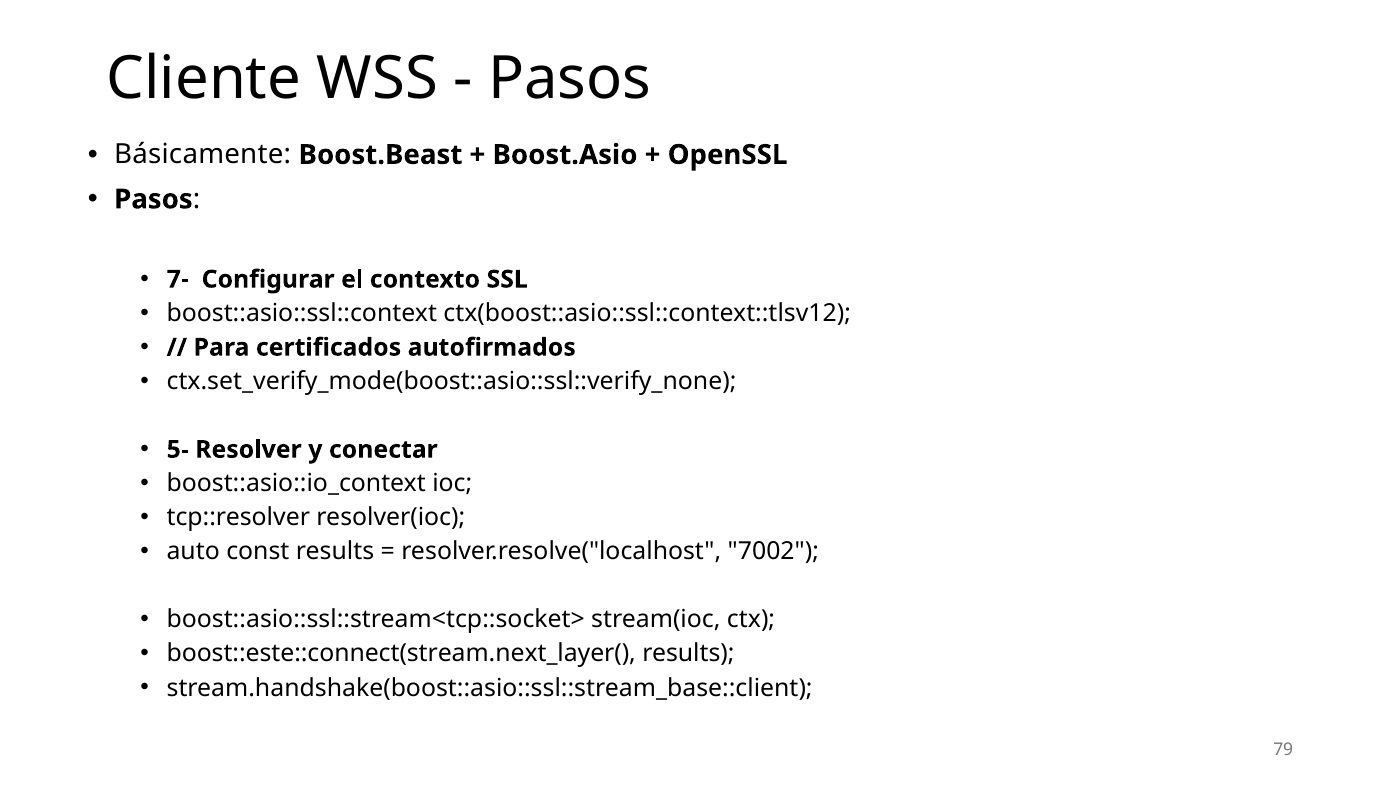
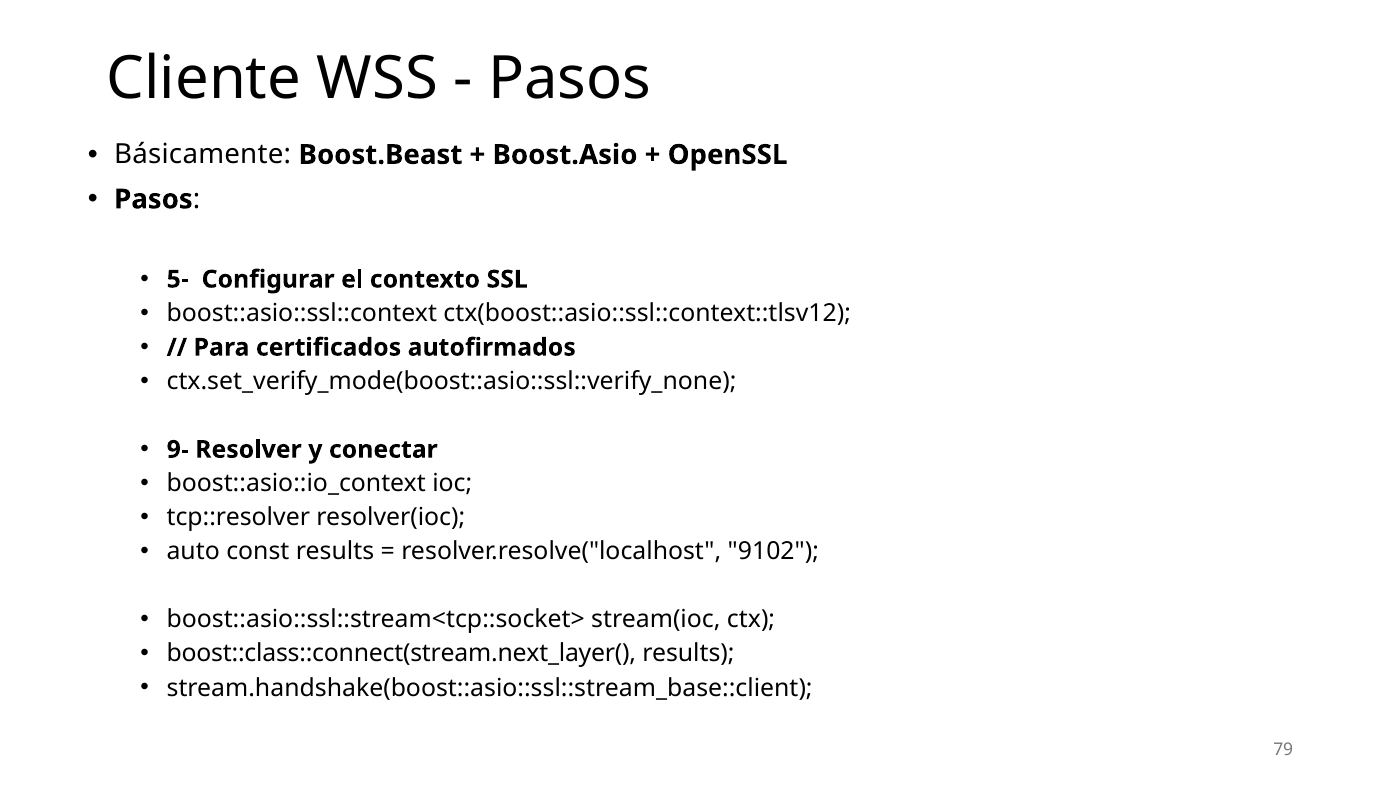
7-: 7- -> 5-
5-: 5- -> 9-
7002: 7002 -> 9102
boost::este::connect(stream.next_layer(: boost::este::connect(stream.next_layer( -> boost::class::connect(stream.next_layer(
